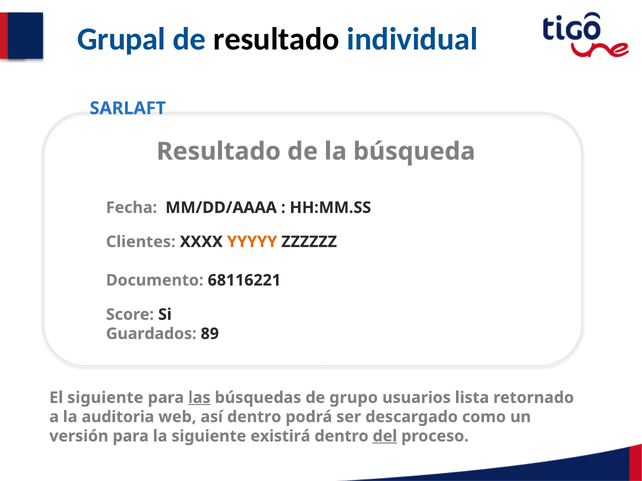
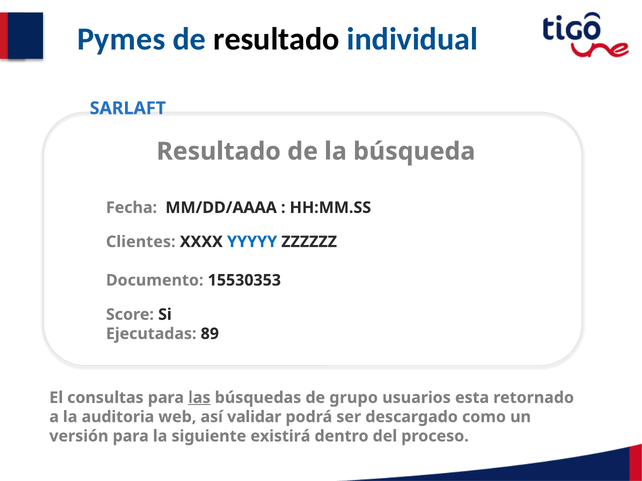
Grupal: Grupal -> Pymes
YYYYY colour: orange -> blue
68116221: 68116221 -> 15530353
Guardados: Guardados -> Ejecutadas
El siguiente: siguiente -> consultas
lista: lista -> esta
así dentro: dentro -> validar
del underline: present -> none
